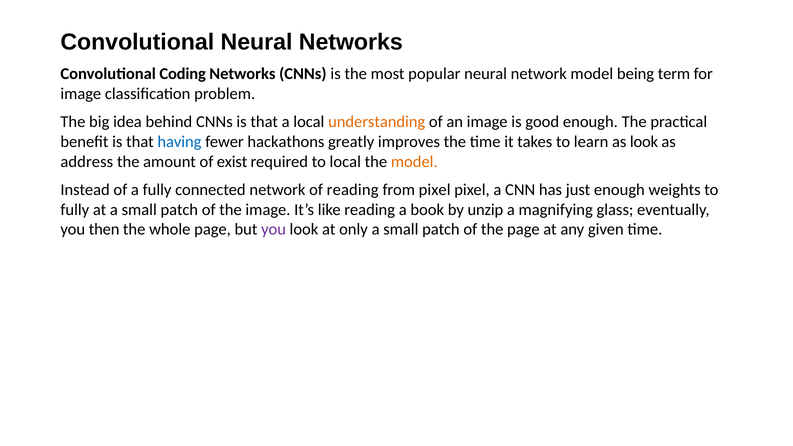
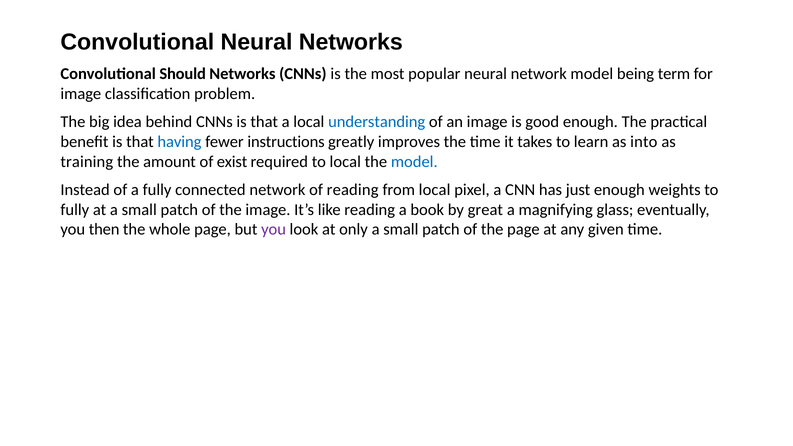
Coding: Coding -> Should
understanding colour: orange -> blue
hackathons: hackathons -> instructions
as look: look -> into
address: address -> training
model at (414, 162) colour: orange -> blue
from pixel: pixel -> local
unzip: unzip -> great
